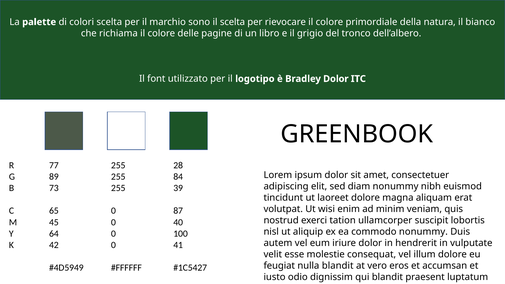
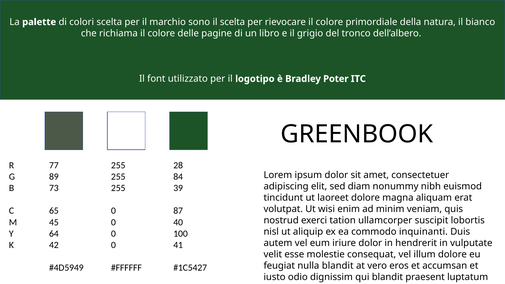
Bradley Dolor: Dolor -> Poter
commodo nonummy: nonummy -> inquinanti
